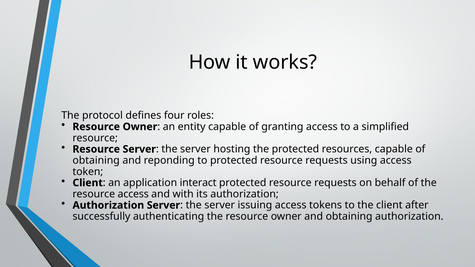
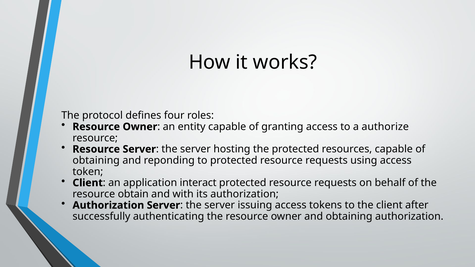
simplified: simplified -> authorize
resource access: access -> obtain
